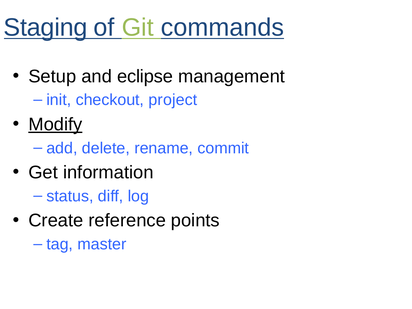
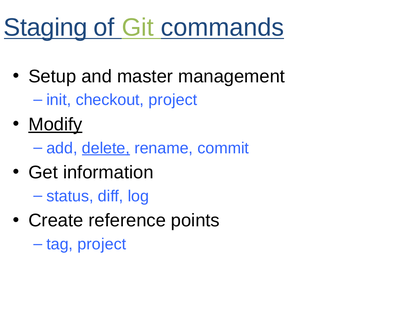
eclipse: eclipse -> master
delete underline: none -> present
tag master: master -> project
